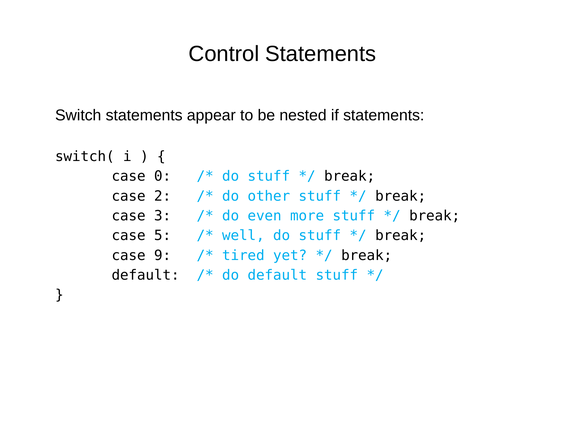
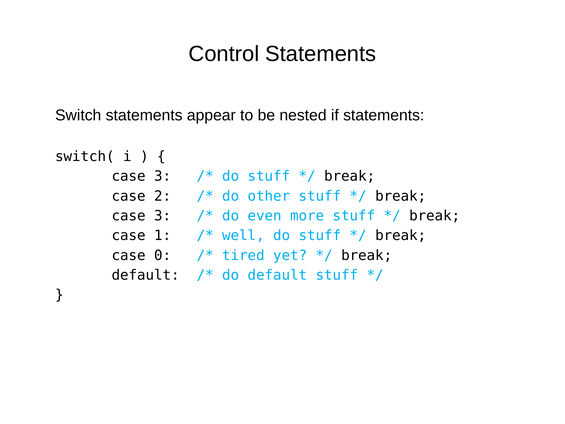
0 at (163, 176): 0 -> 3
5: 5 -> 1
9: 9 -> 0
